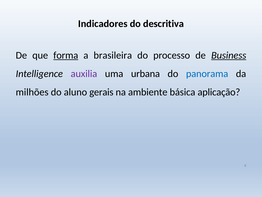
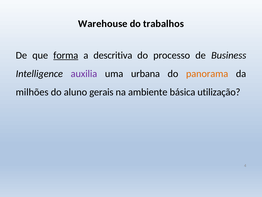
Indicadores: Indicadores -> Warehouse
descritiva: descritiva -> trabalhos
brasileira: brasileira -> descritiva
Business underline: present -> none
panorama colour: blue -> orange
aplicação: aplicação -> utilização
